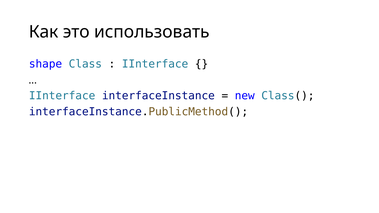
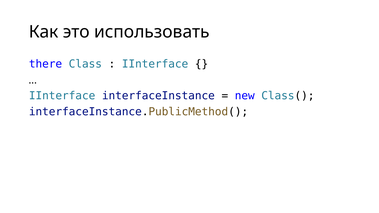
shape: shape -> there
